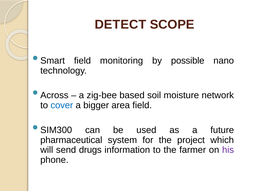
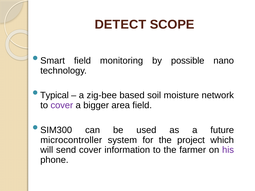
Across: Across -> Typical
cover at (62, 105) colour: blue -> purple
pharmaceutical: pharmaceutical -> microcontroller
send drugs: drugs -> cover
